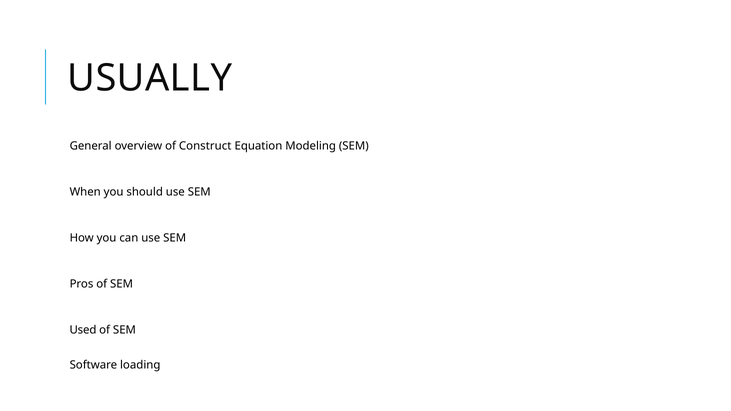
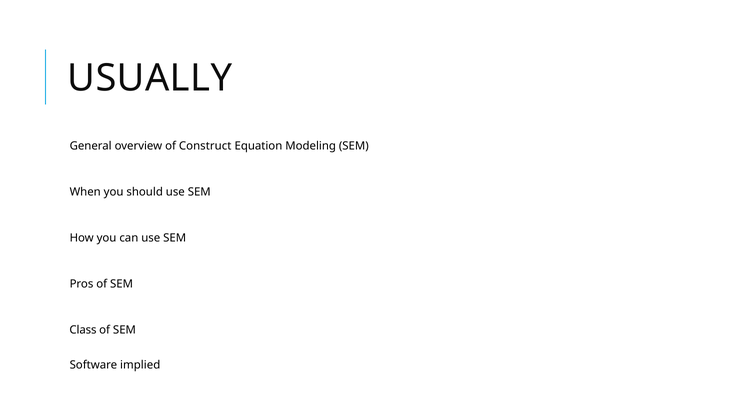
Used: Used -> Class
loading: loading -> implied
